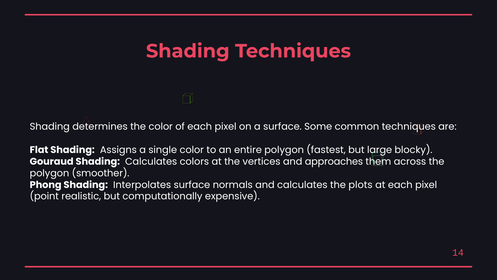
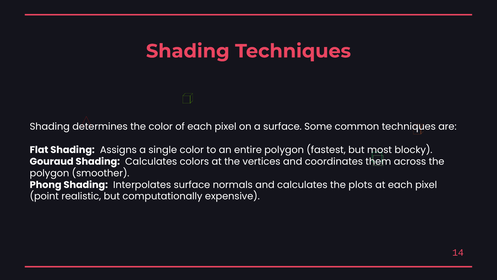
large: large -> most
approaches: approaches -> coordinates
